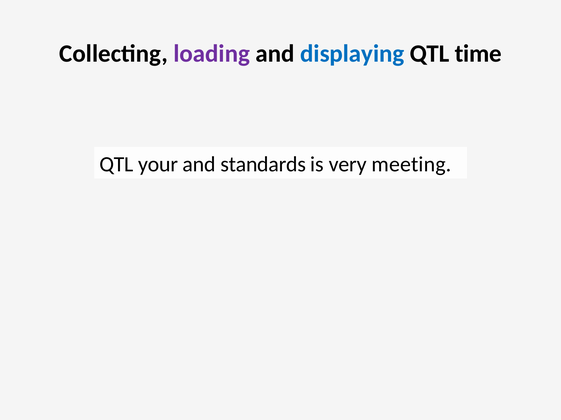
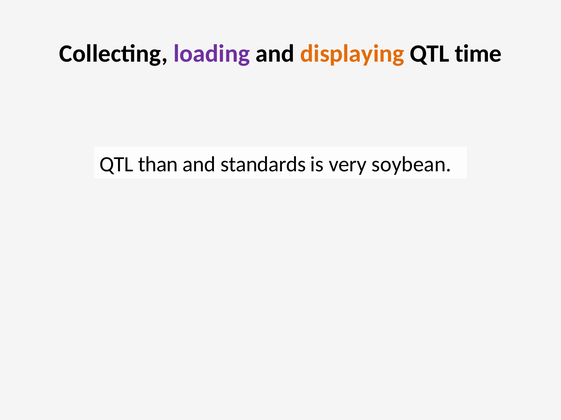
displaying colour: blue -> orange
your: your -> than
meeting: meeting -> soybean
